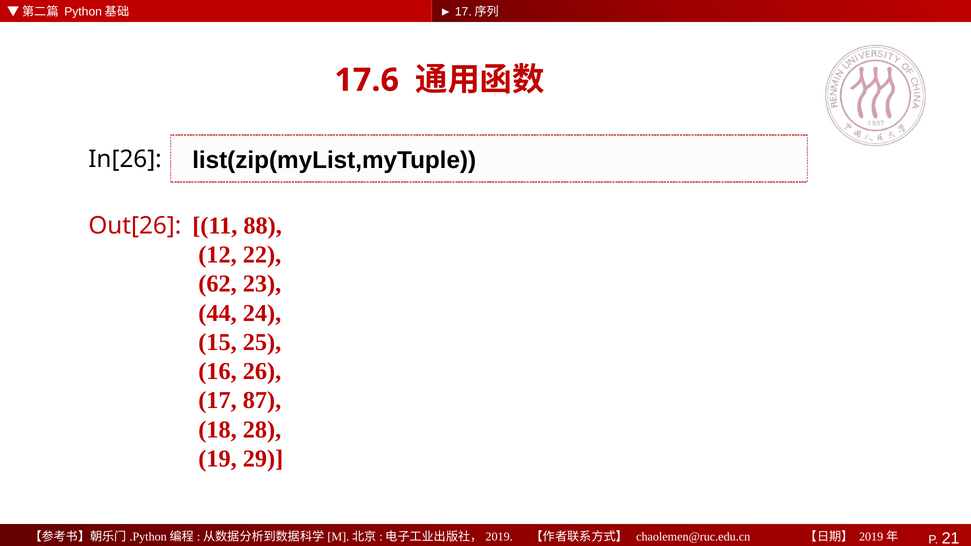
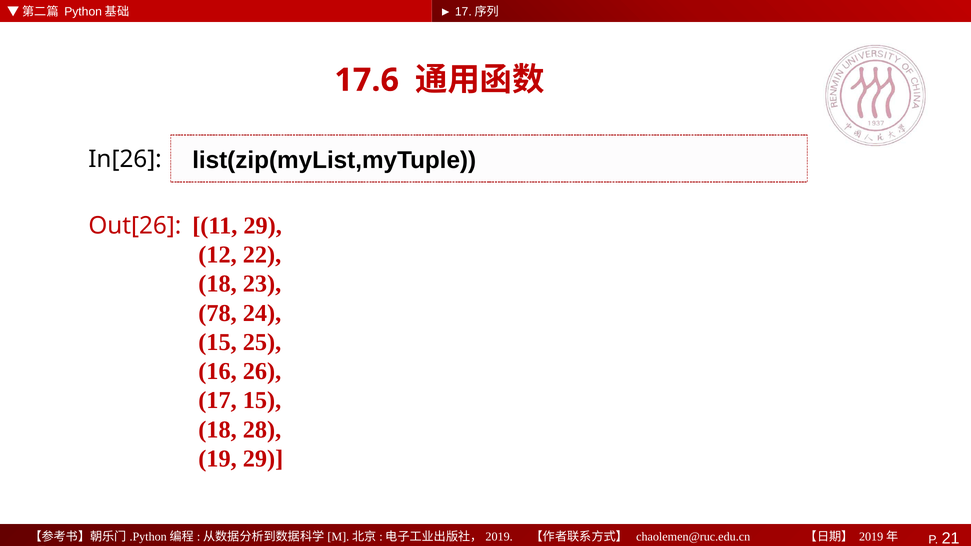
11 88: 88 -> 29
62 at (218, 284): 62 -> 18
44: 44 -> 78
17 87: 87 -> 15
